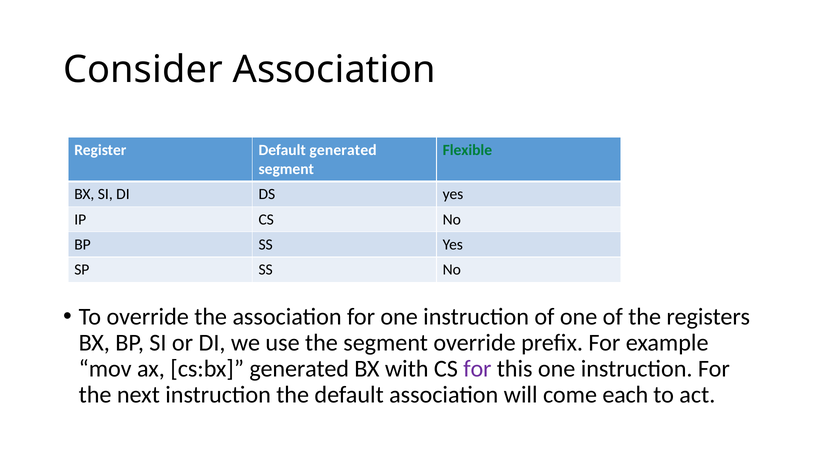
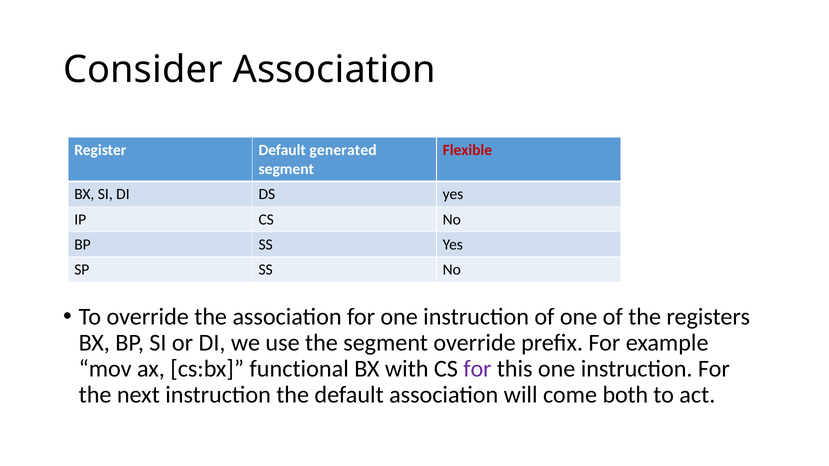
Flexible colour: green -> red
cs:bx generated: generated -> functional
each: each -> both
